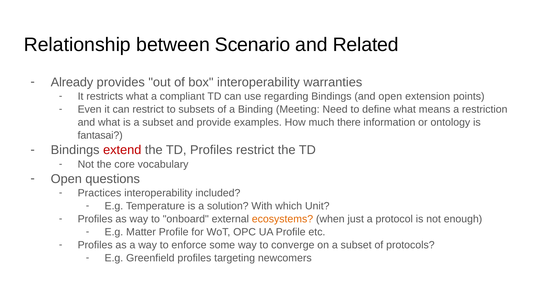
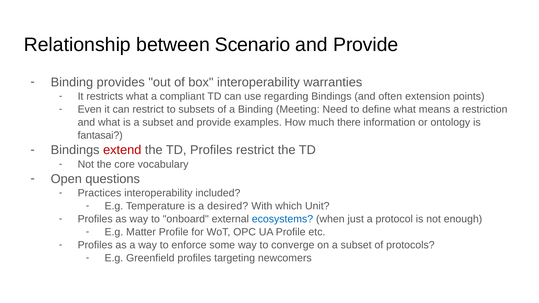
Related at (366, 45): Related -> Provide
Already at (72, 82): Already -> Binding
and open: open -> often
solution: solution -> desired
ecosystems colour: orange -> blue
